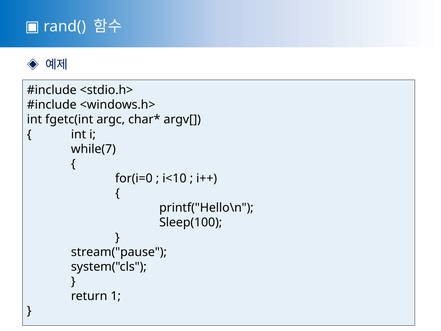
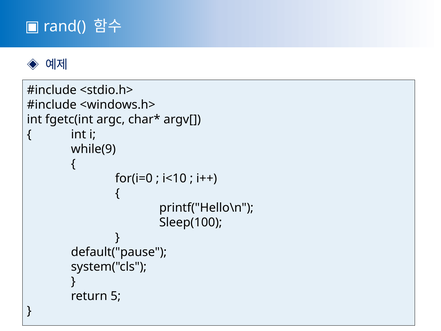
while(7: while(7 -> while(9
stream("pause: stream("pause -> default("pause
1: 1 -> 5
